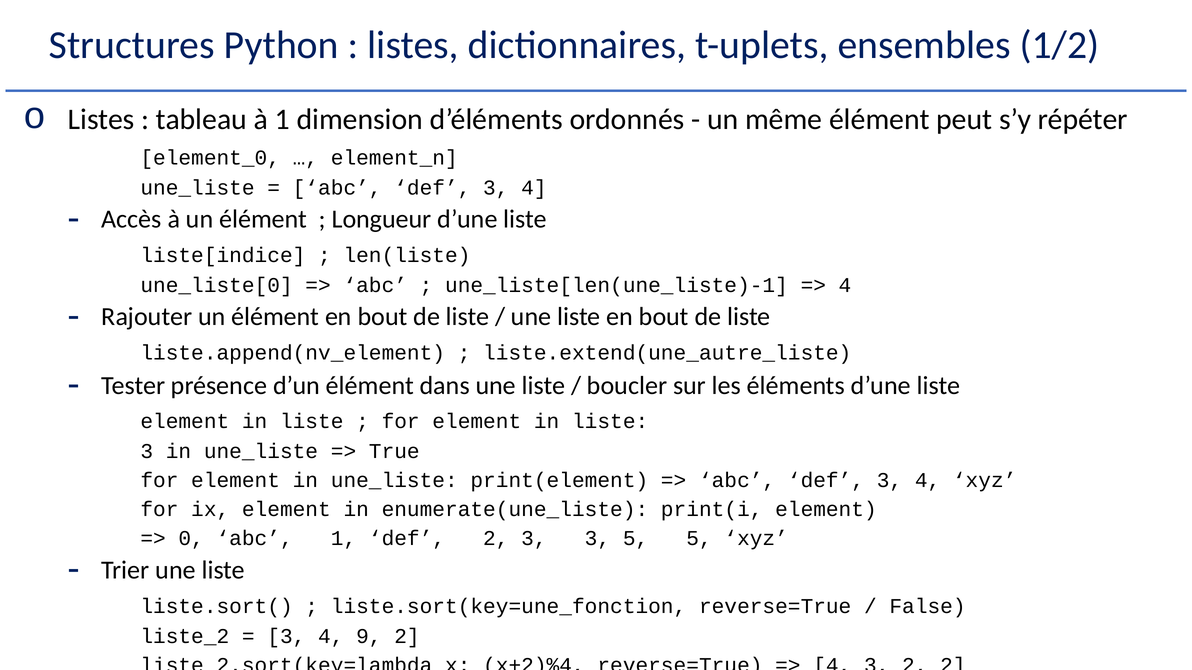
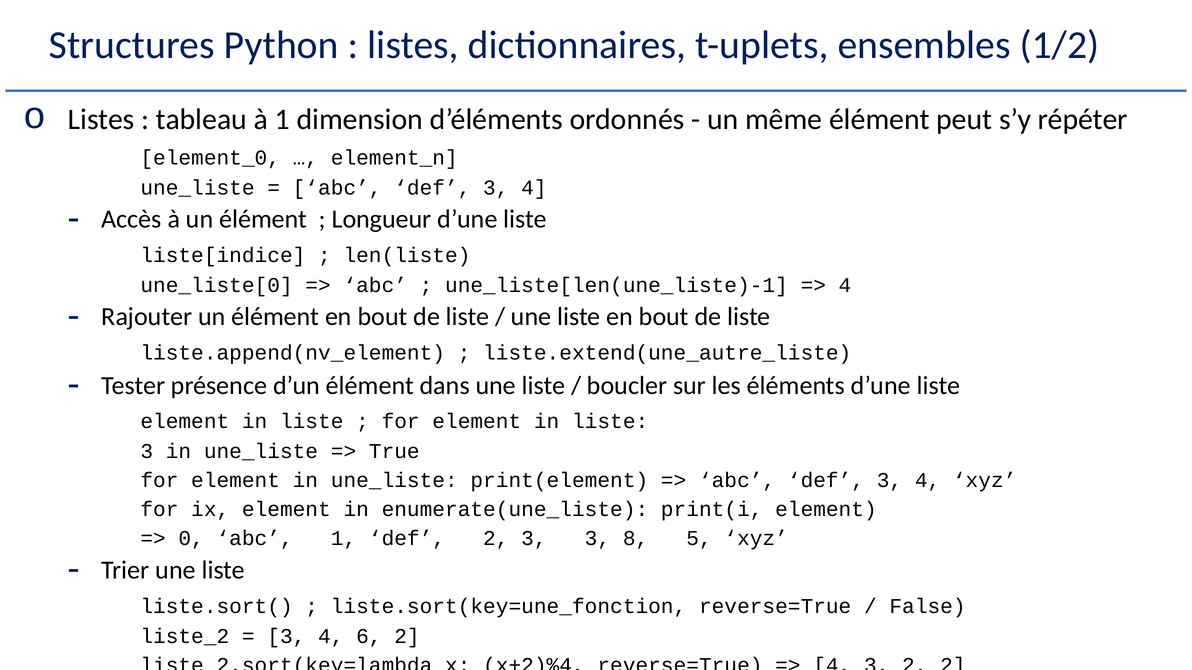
3 5: 5 -> 8
9: 9 -> 6
